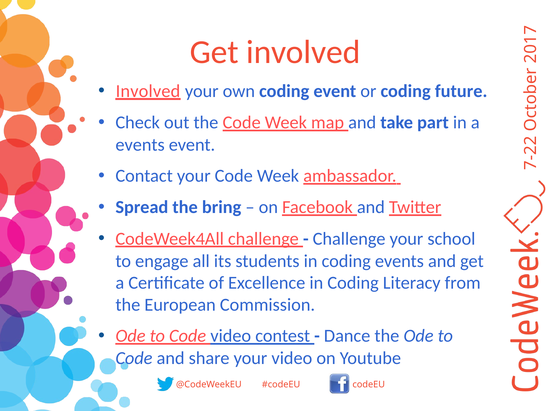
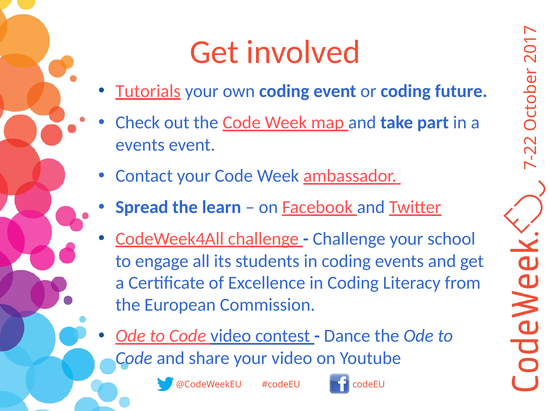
Involved at (148, 91): Involved -> Tutorials
bring: bring -> learn
